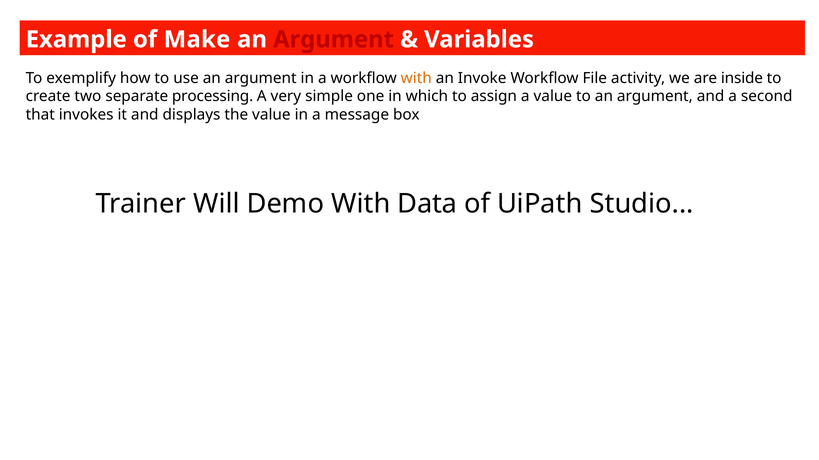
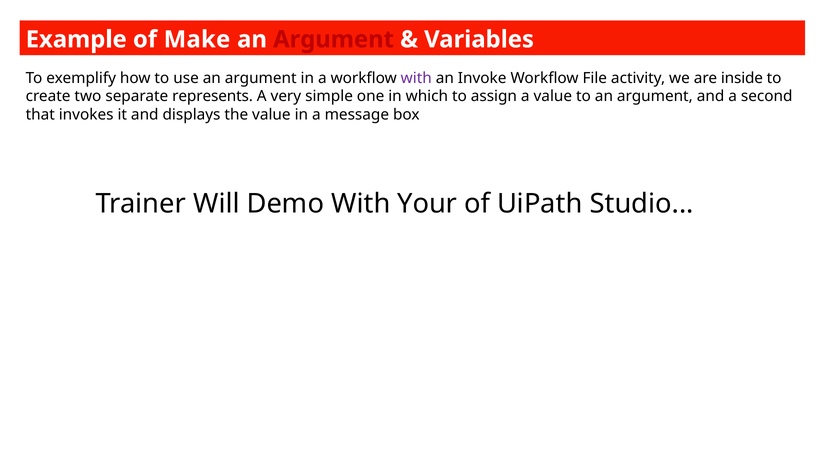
with at (416, 78) colour: orange -> purple
processing: processing -> represents
Data: Data -> Your
